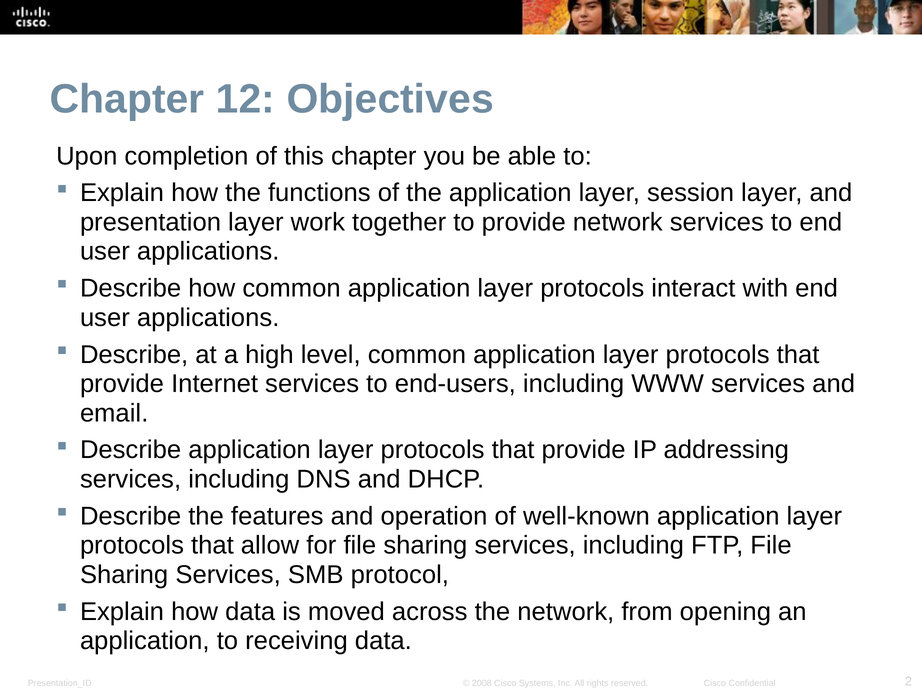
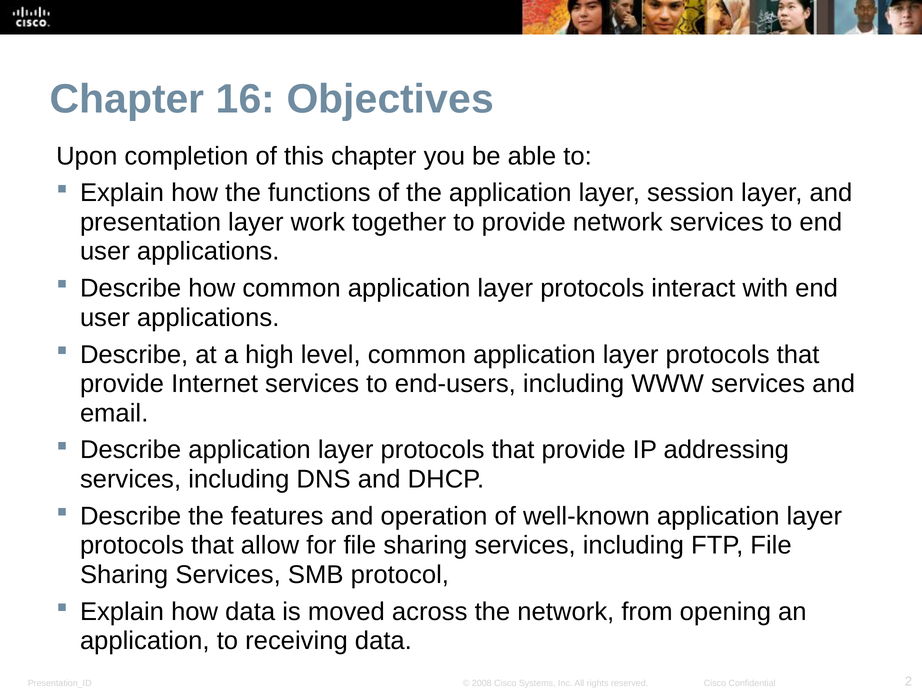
12: 12 -> 16
